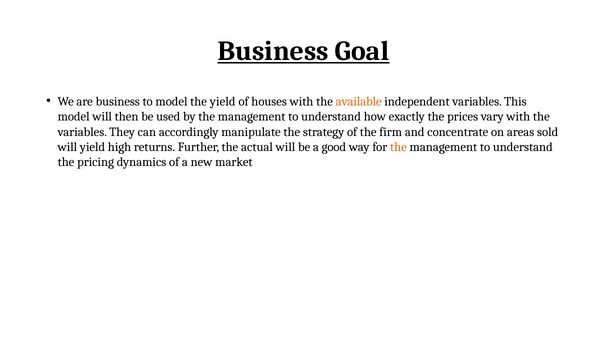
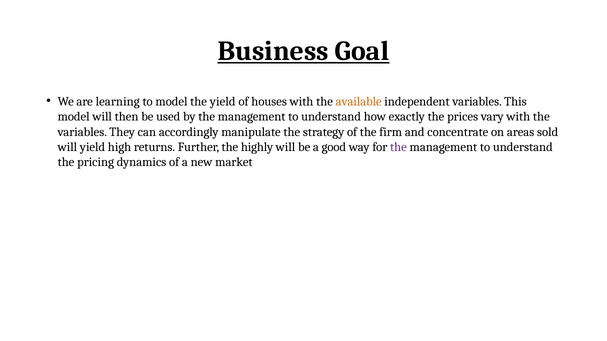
are business: business -> learning
actual: actual -> highly
the at (398, 147) colour: orange -> purple
